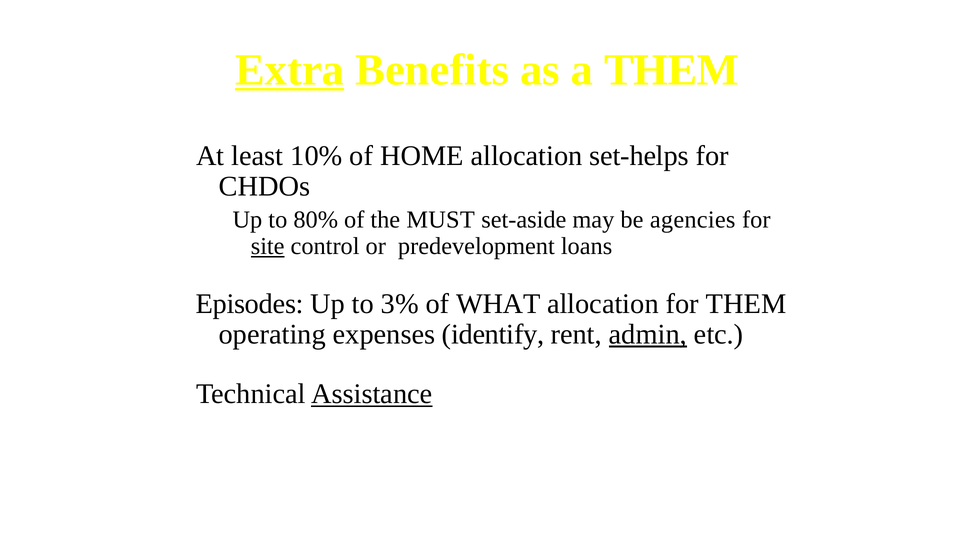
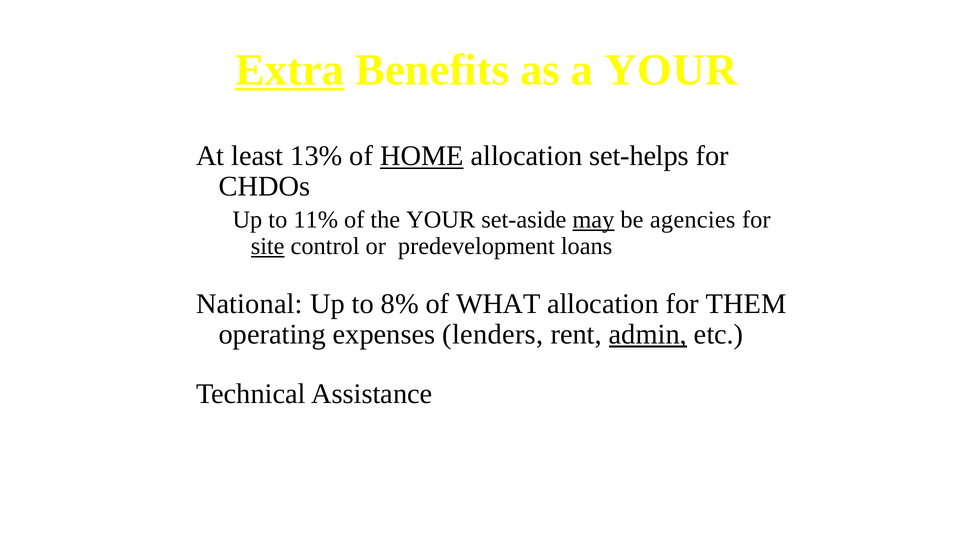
a THEM: THEM -> YOUR
10%: 10% -> 13%
HOME underline: none -> present
80%: 80% -> 11%
the MUST: MUST -> YOUR
may underline: none -> present
Episodes: Episodes -> National
3%: 3% -> 8%
identify: identify -> lenders
Assistance underline: present -> none
